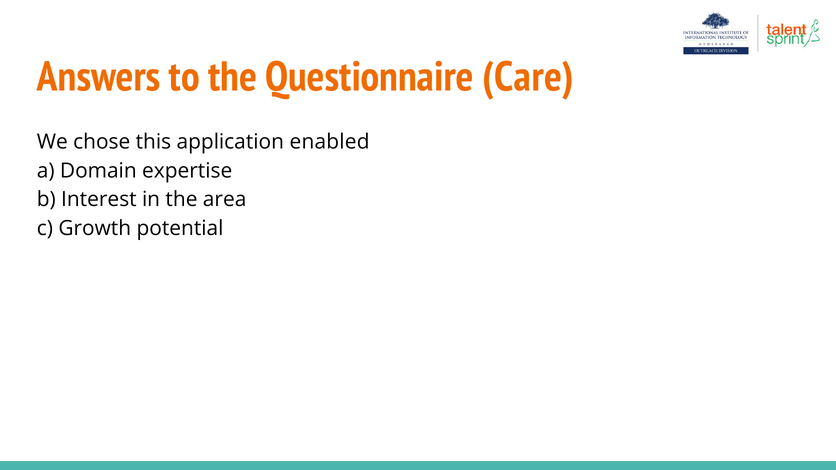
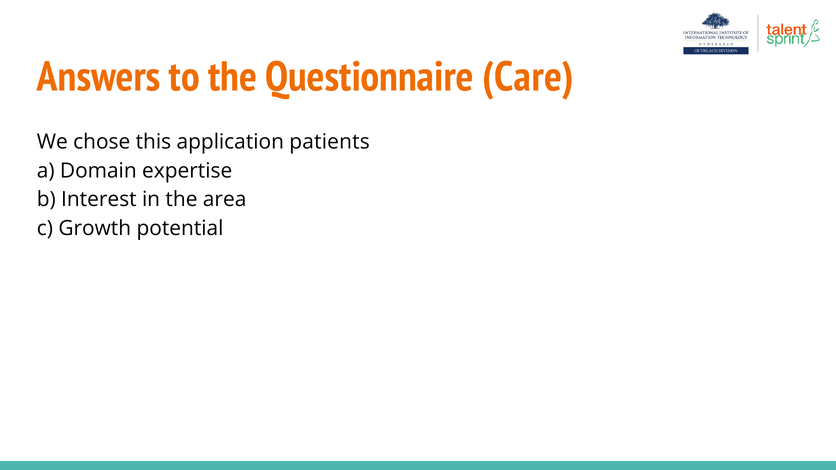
enabled: enabled -> patients
